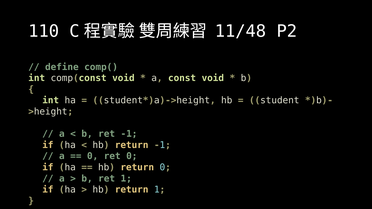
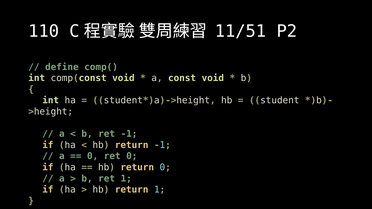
11/48: 11/48 -> 11/51
